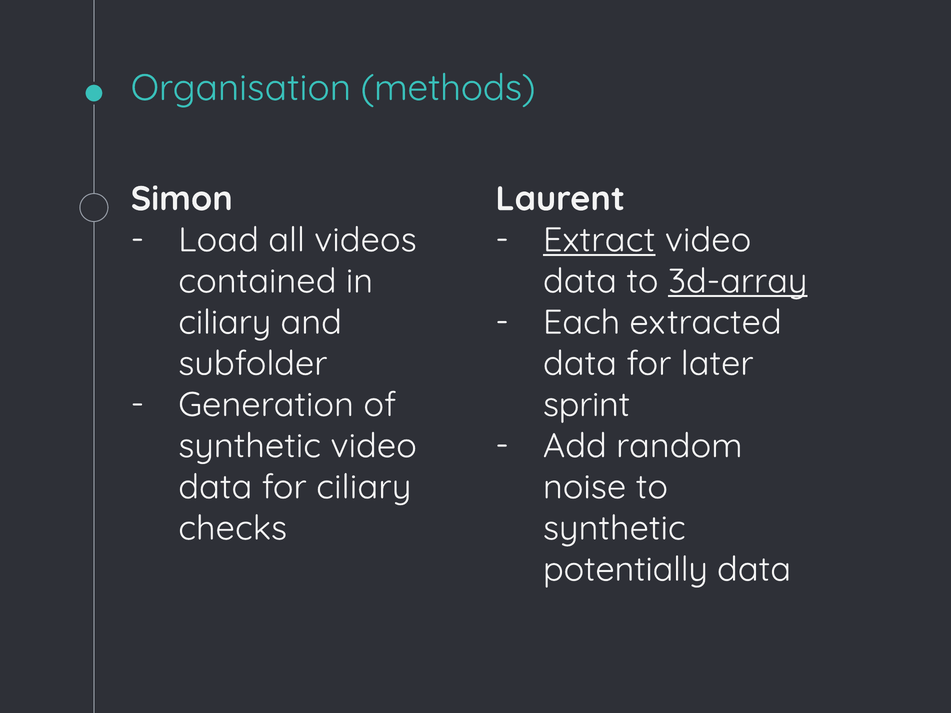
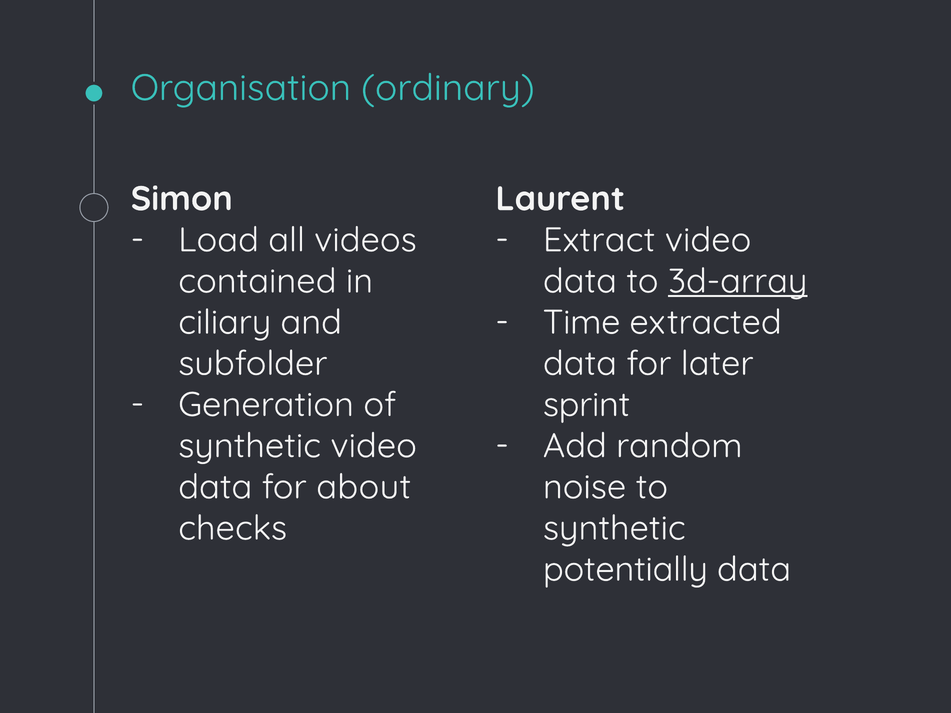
methods: methods -> ordinary
Extract underline: present -> none
Each: Each -> Time
for ciliary: ciliary -> about
